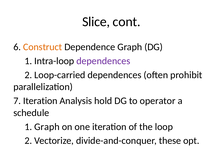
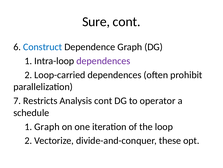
Slice: Slice -> Sure
Construct colour: orange -> blue
7 Iteration: Iteration -> Restricts
Analysis hold: hold -> cont
